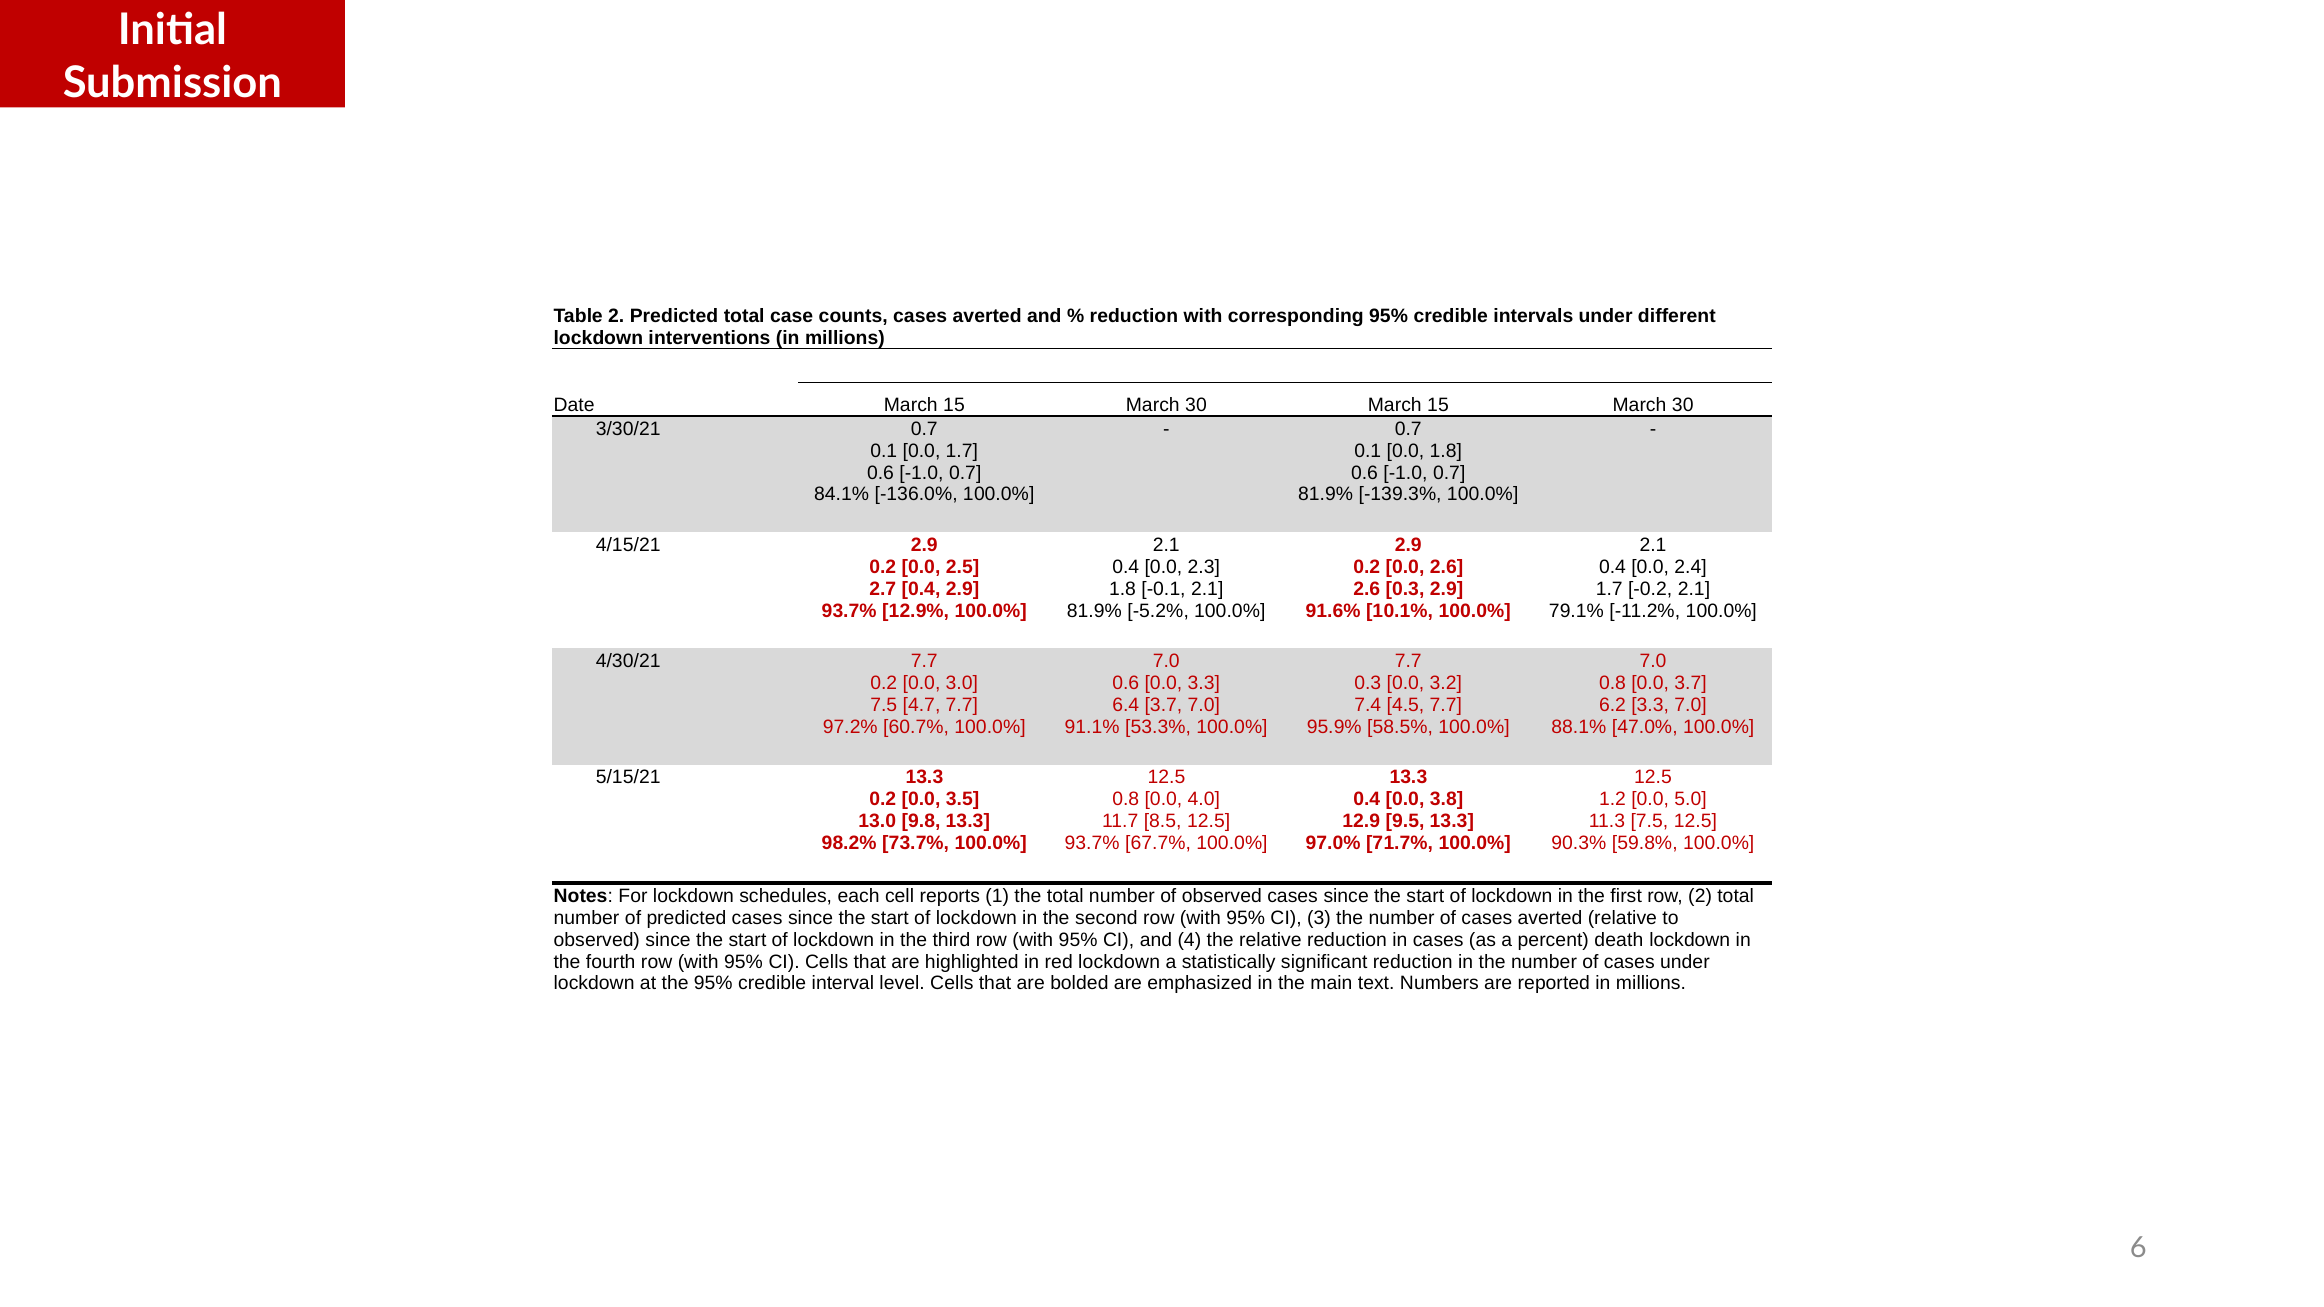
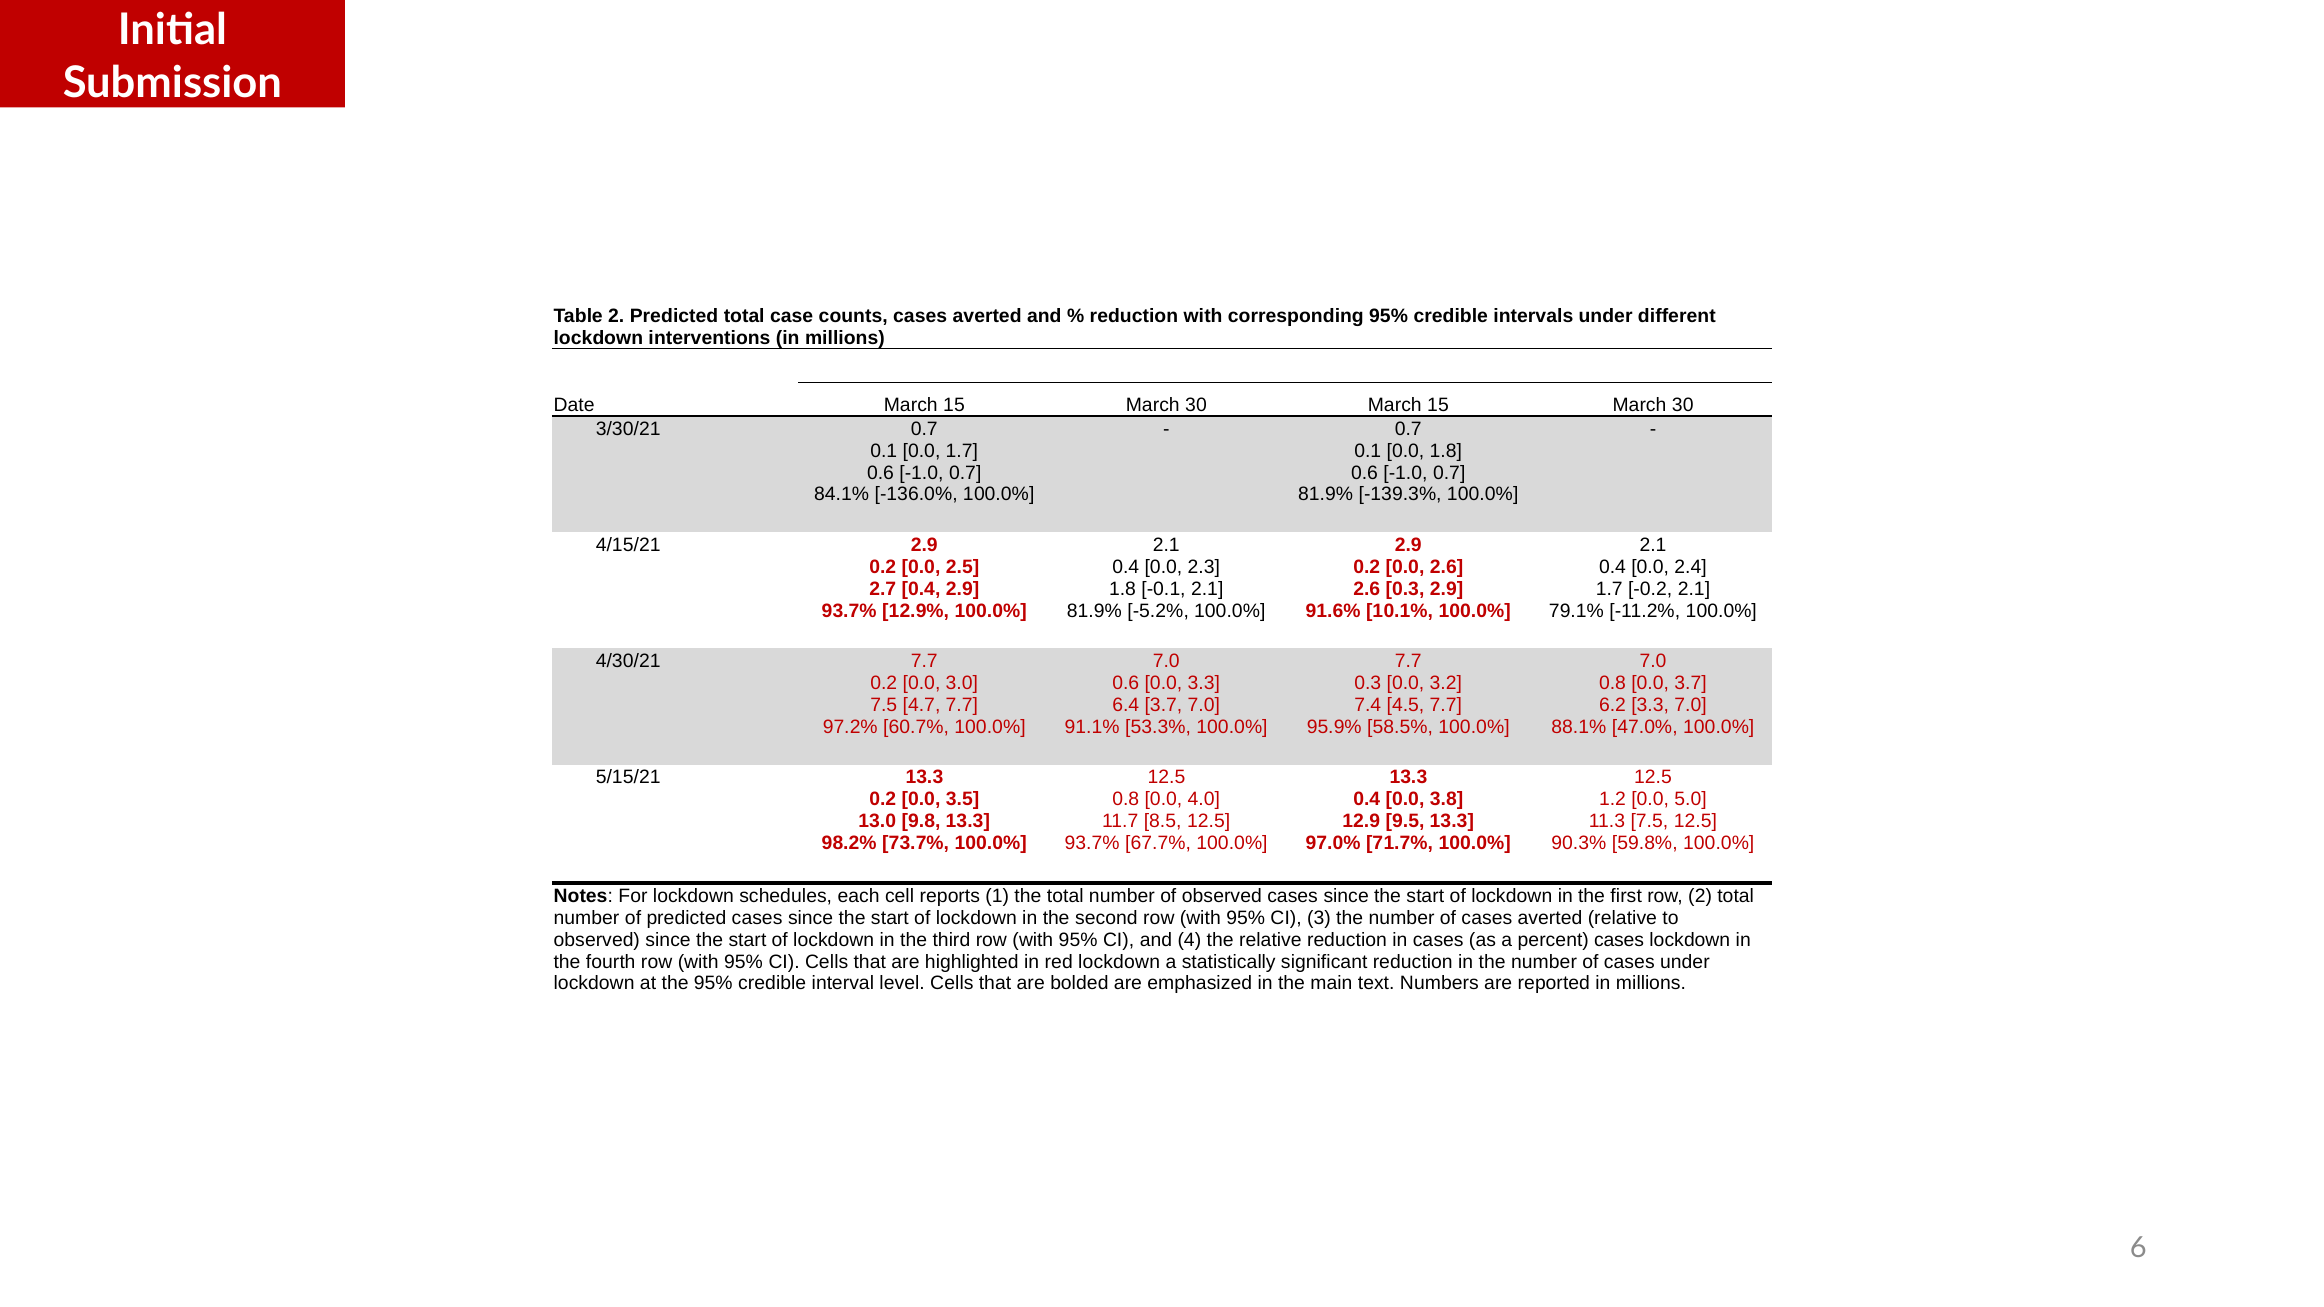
percent death: death -> cases
